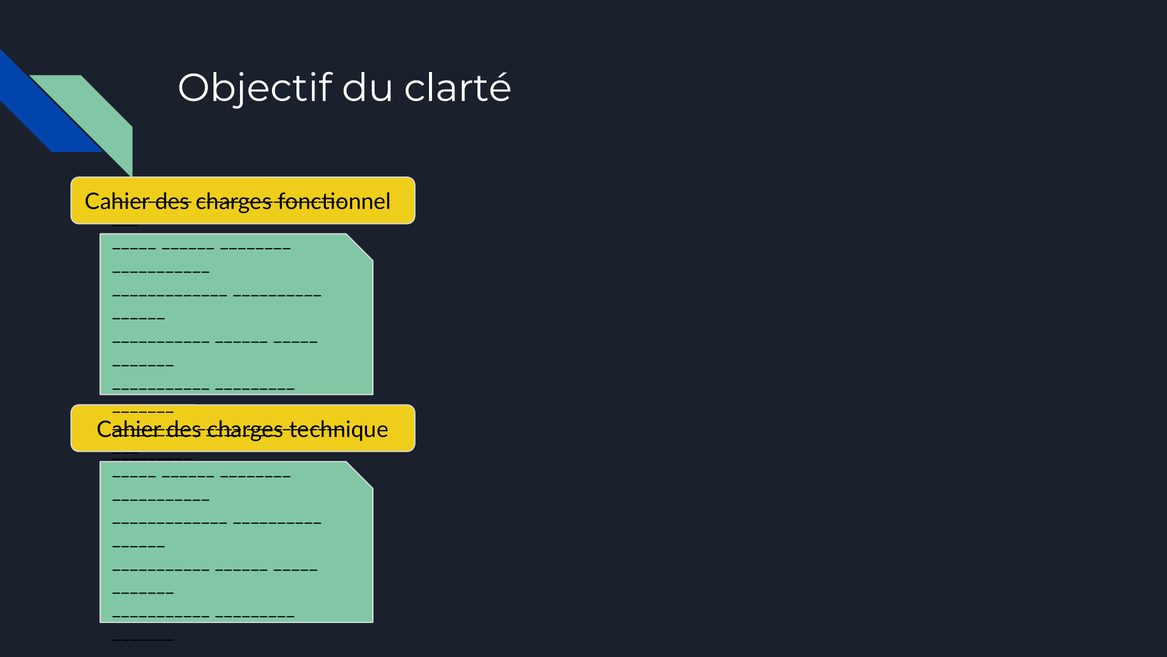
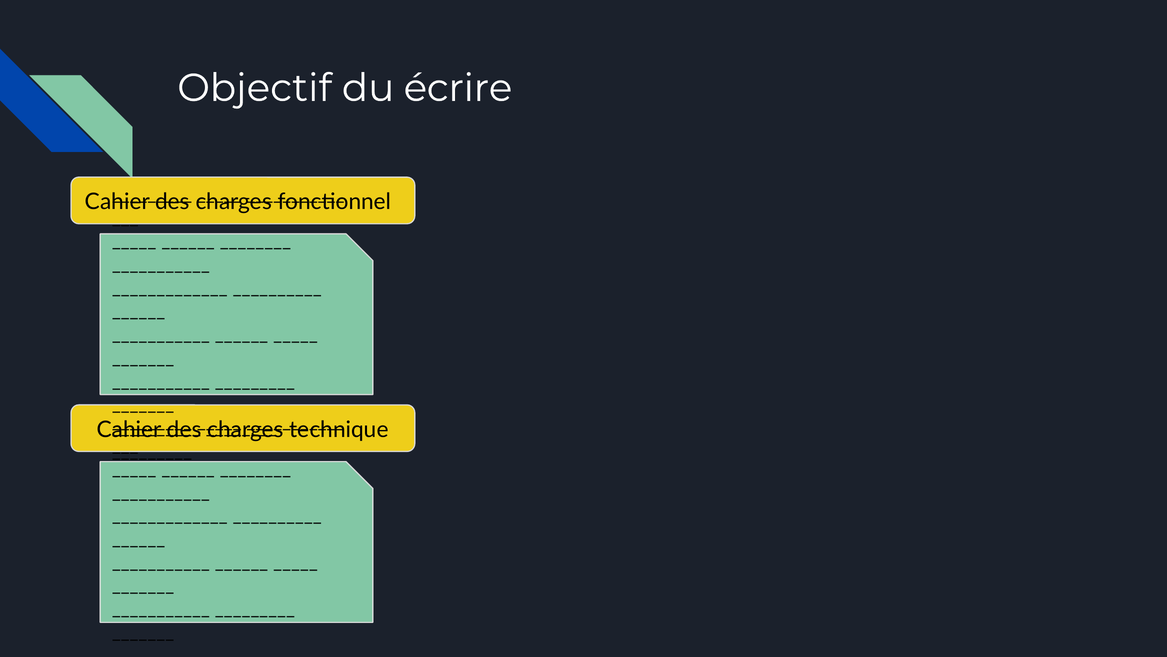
clarté: clarté -> écrire
